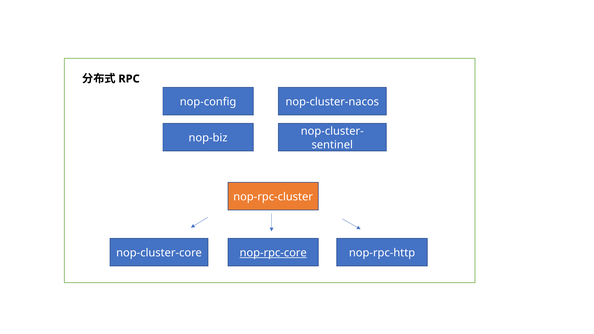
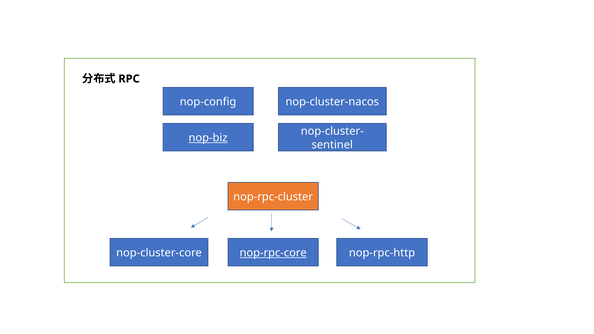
nop-biz underline: none -> present
